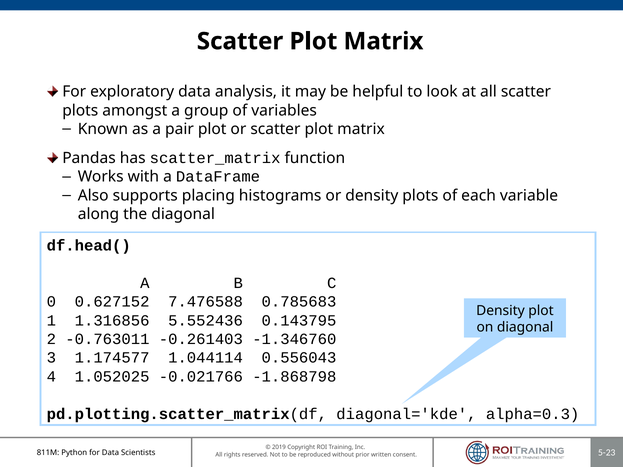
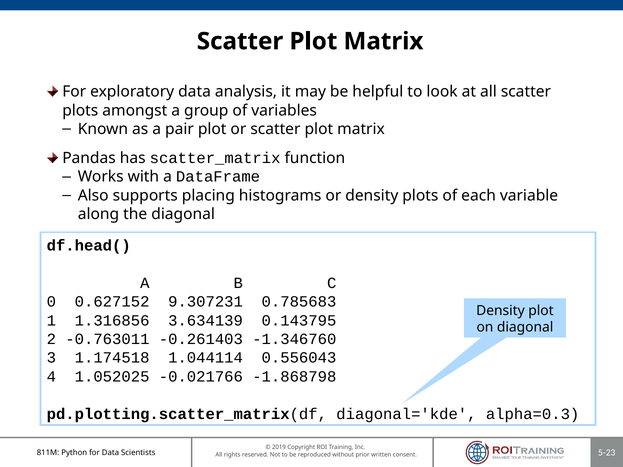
7.476588: 7.476588 -> 9.307231
5.552436: 5.552436 -> 3.634139
1.174577: 1.174577 -> 1.174518
